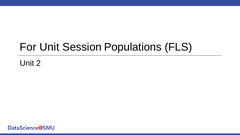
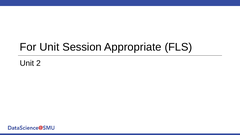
Populations: Populations -> Appropriate
